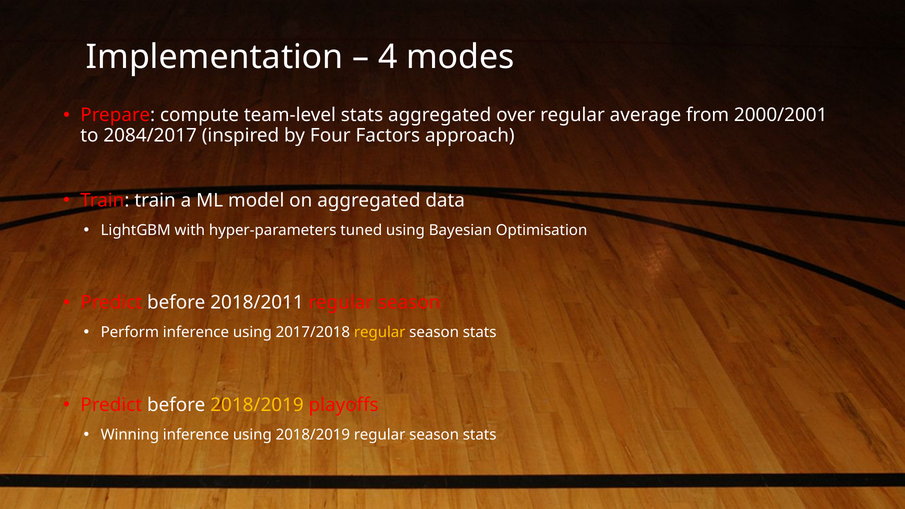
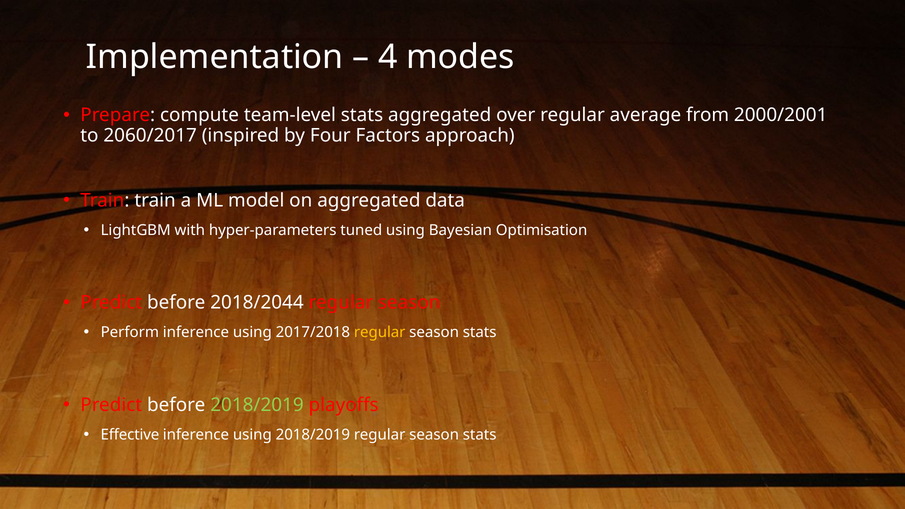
2084/2017: 2084/2017 -> 2060/2017
2018/2011: 2018/2011 -> 2018/2044
2018/2019 at (257, 405) colour: yellow -> light green
Winning: Winning -> Effective
